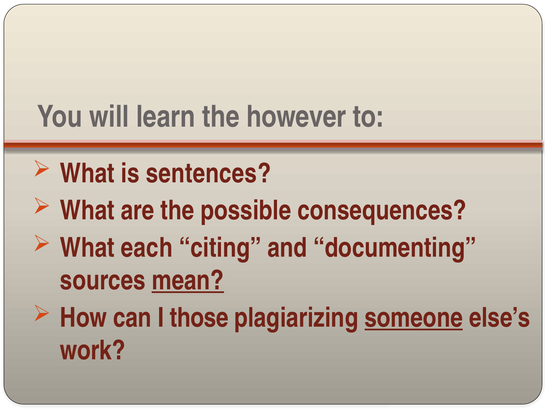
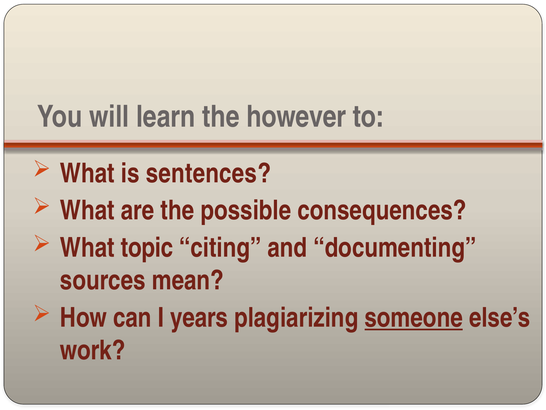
each: each -> topic
mean underline: present -> none
those: those -> years
